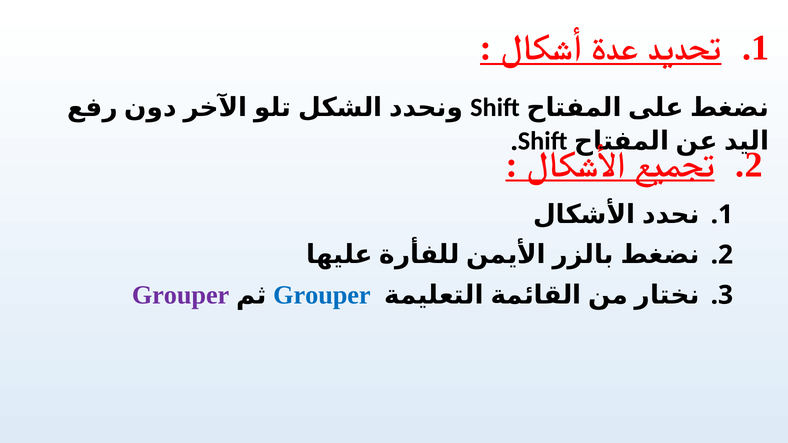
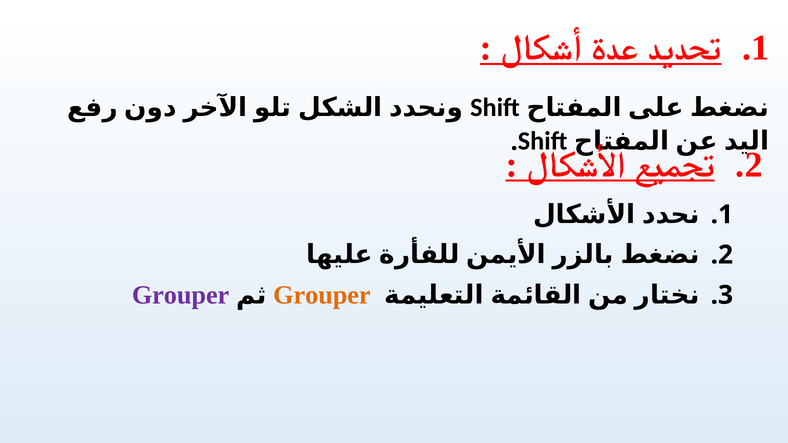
Grouper at (322, 295) colour: blue -> orange
